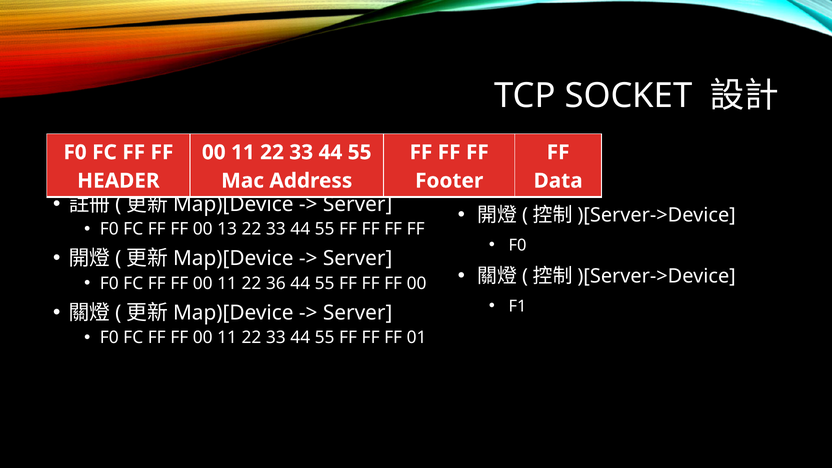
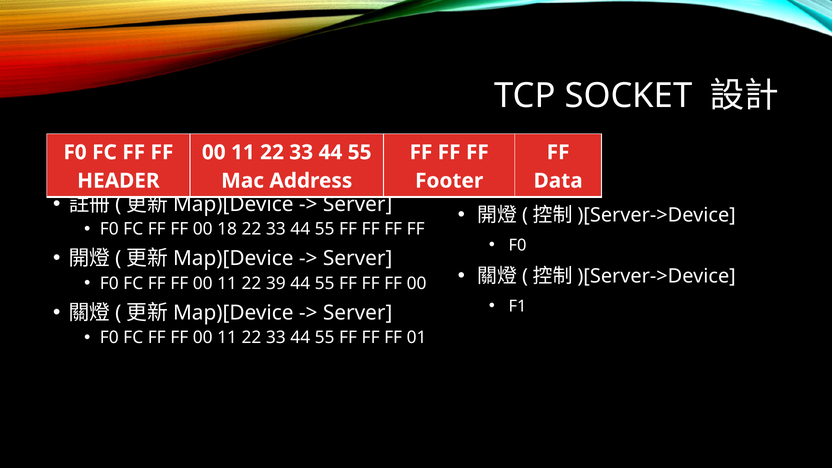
13: 13 -> 18
36: 36 -> 39
